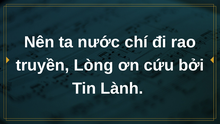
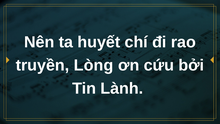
nước: nước -> huyết
